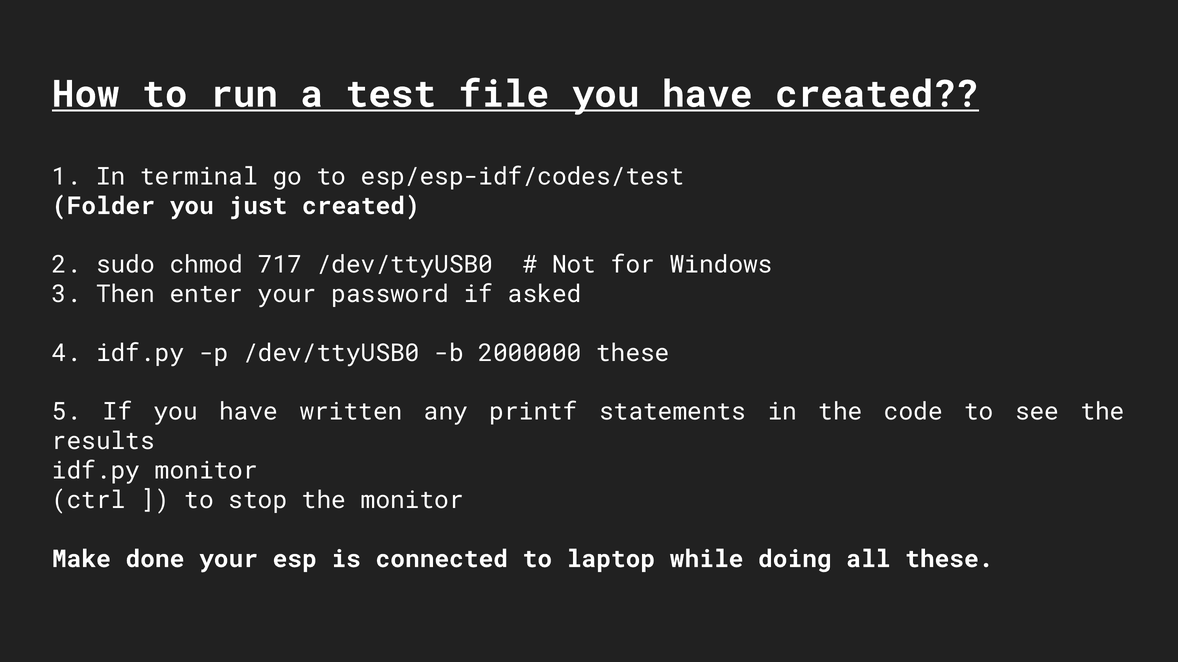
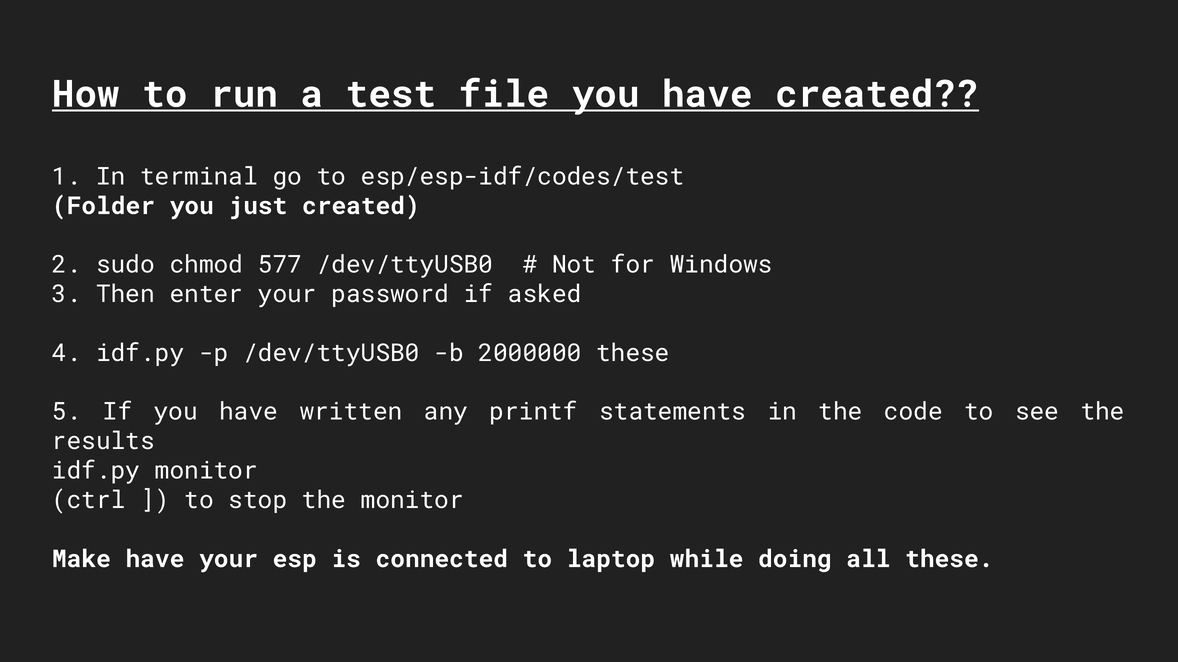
717: 717 -> 577
Make done: done -> have
